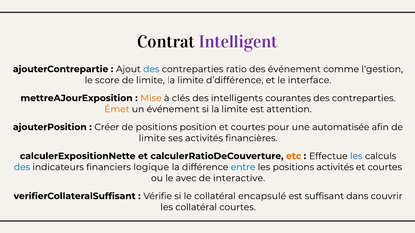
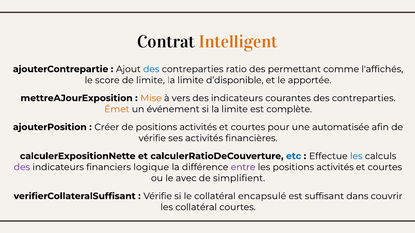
Intelligent colour: purple -> orange
des événement: événement -> permettant
l'gestion: l'gestion -> l'affichés
d’différence: d’différence -> d’disponible
interface: interface -> apportée
clés: clés -> vers
intelligents at (237, 98): intelligents -> indicateurs
attention: attention -> complète
de positions position: position -> activités
limite at (152, 138): limite -> vérifie
etc colour: orange -> blue
des at (22, 167) colour: blue -> purple
entre colour: blue -> purple
interactive: interactive -> simplifient
